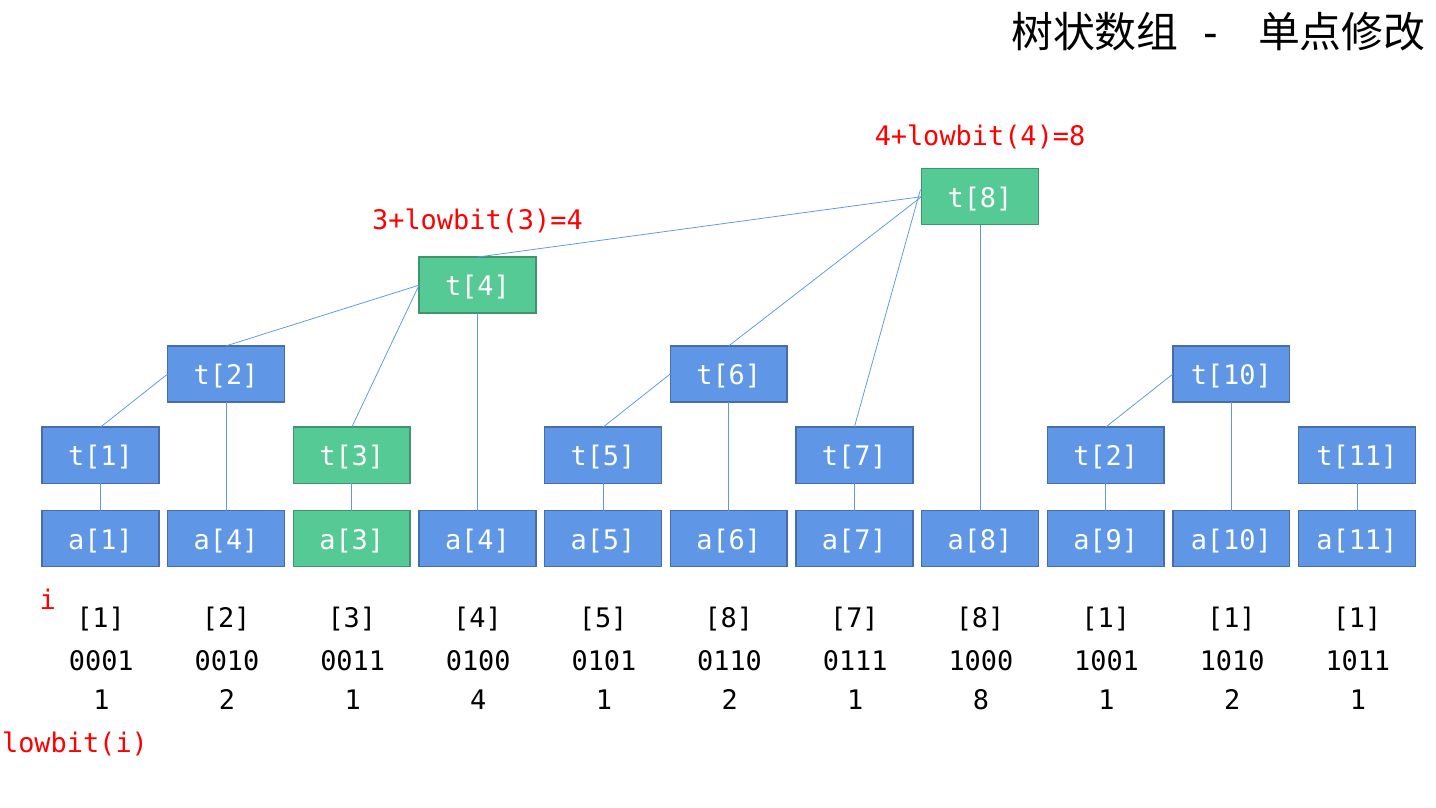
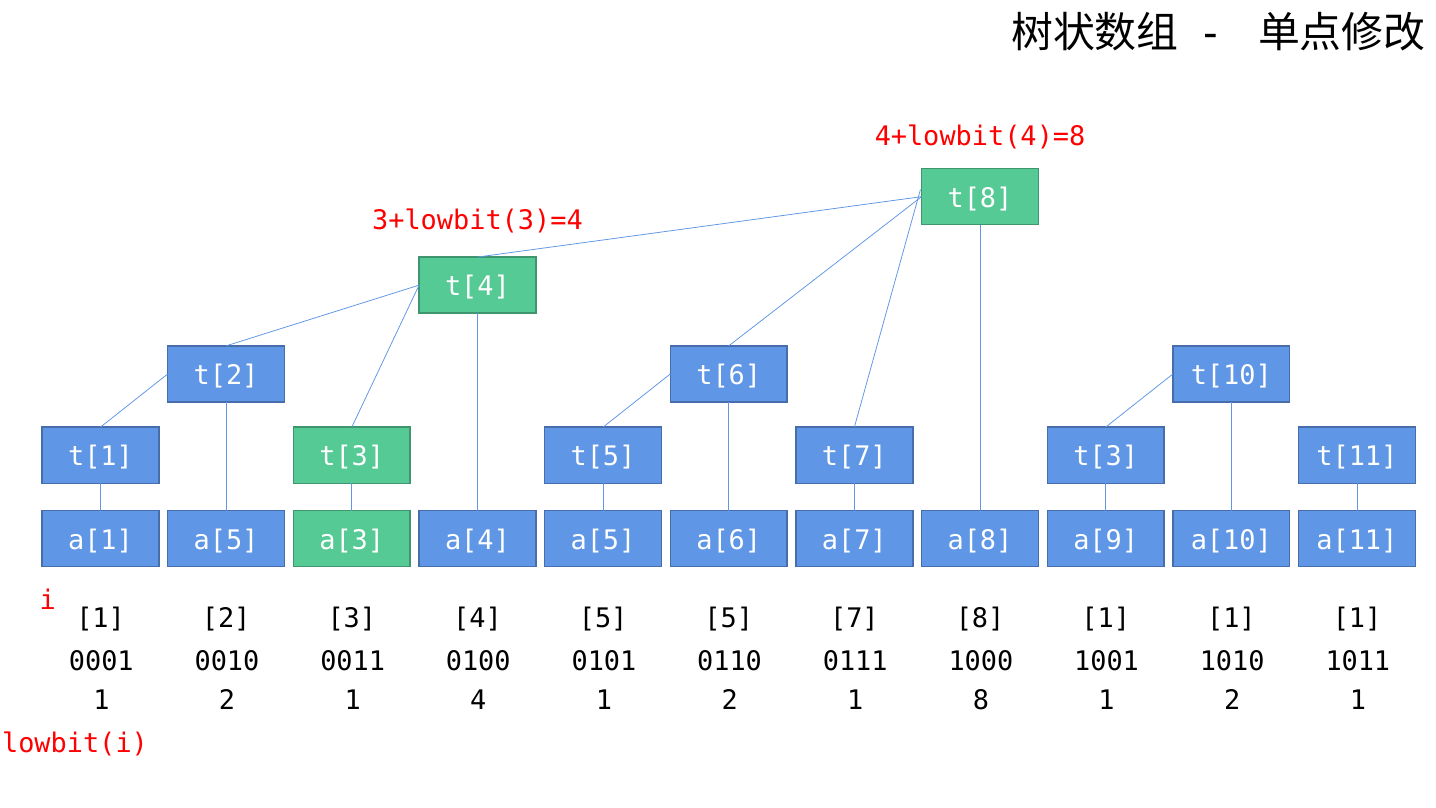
t[2 at (1106, 457): t[2 -> t[3
a[1 a[4: a[4 -> a[5
5 8: 8 -> 5
